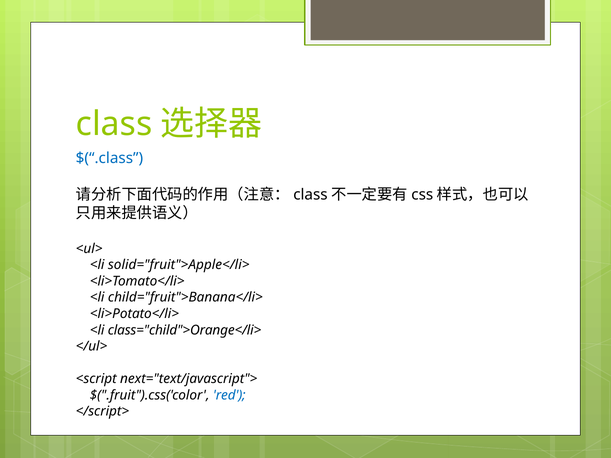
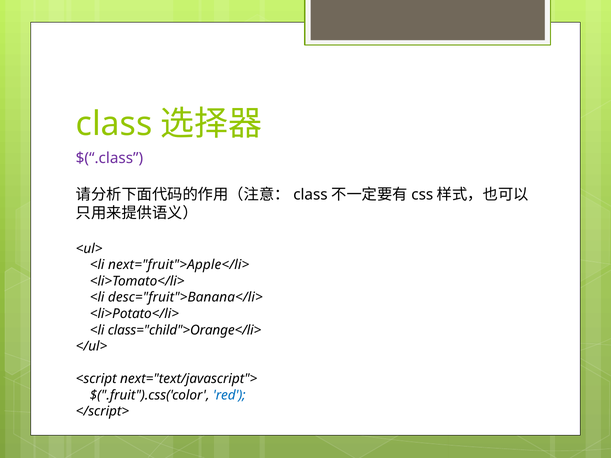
$(“.class colour: blue -> purple
solid="fruit">Apple</li>: solid="fruit">Apple</li> -> next="fruit">Apple</li>
child="fruit">Banana</li>: child="fruit">Banana</li> -> desc="fruit">Banana</li>
